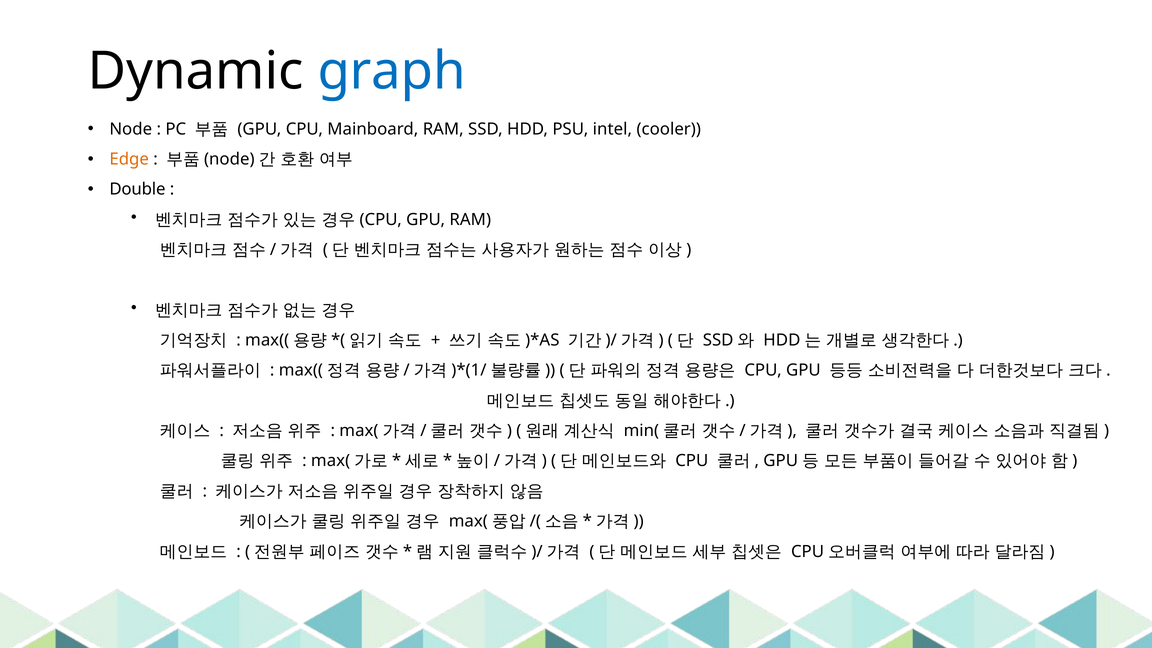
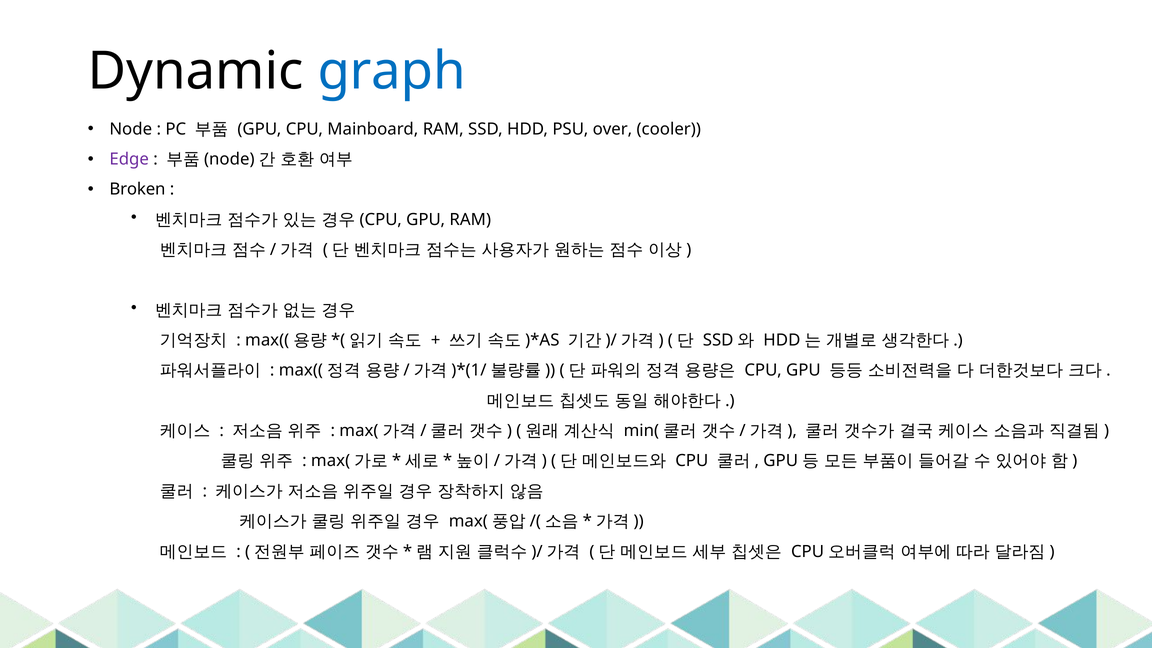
intel: intel -> over
Edge colour: orange -> purple
Double: Double -> Broken
